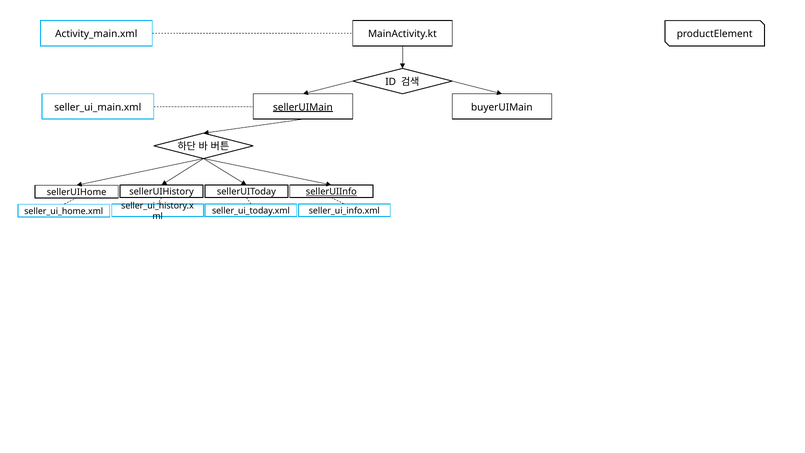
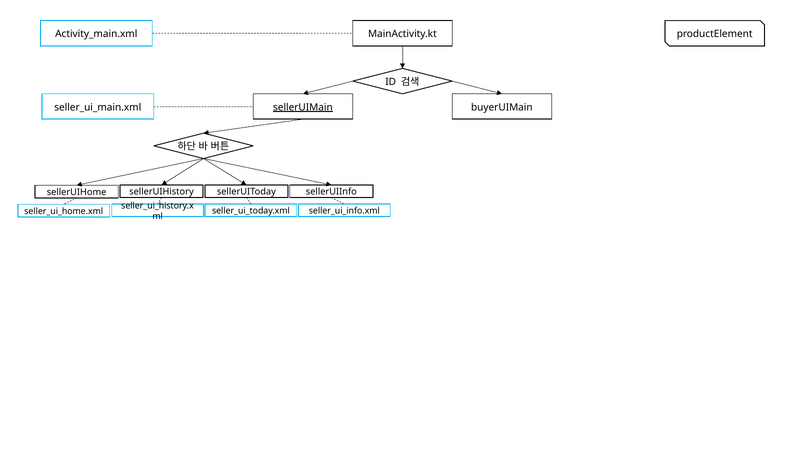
sellerUIInfo underline: present -> none
